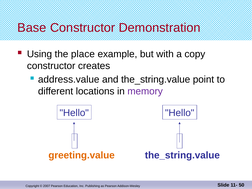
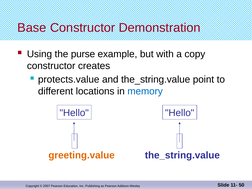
place: place -> purse
address.value: address.value -> protects.value
memory colour: purple -> blue
